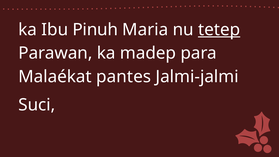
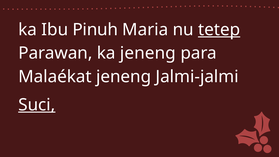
ka madep: madep -> jeneng
Malaékat pantes: pantes -> jeneng
Suci underline: none -> present
